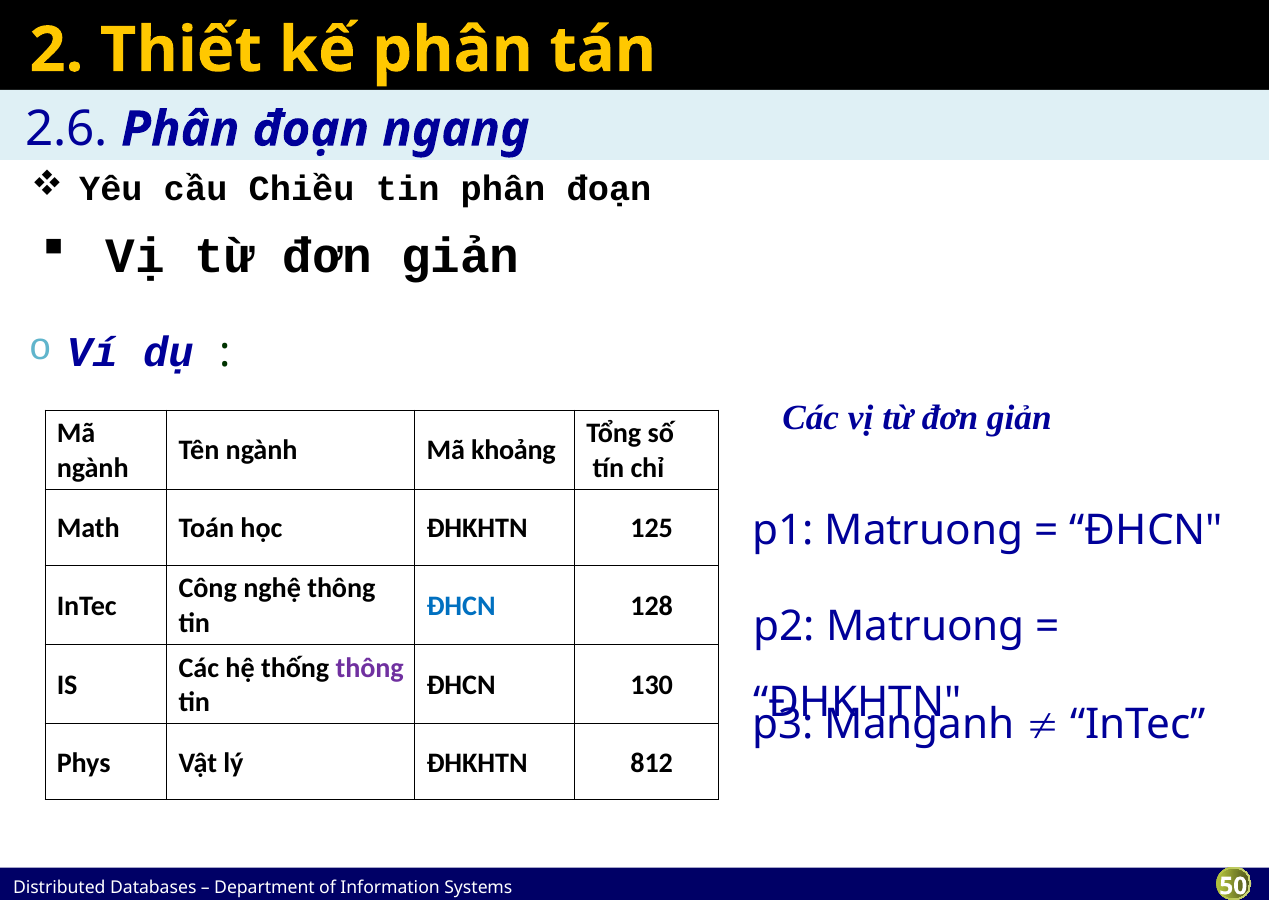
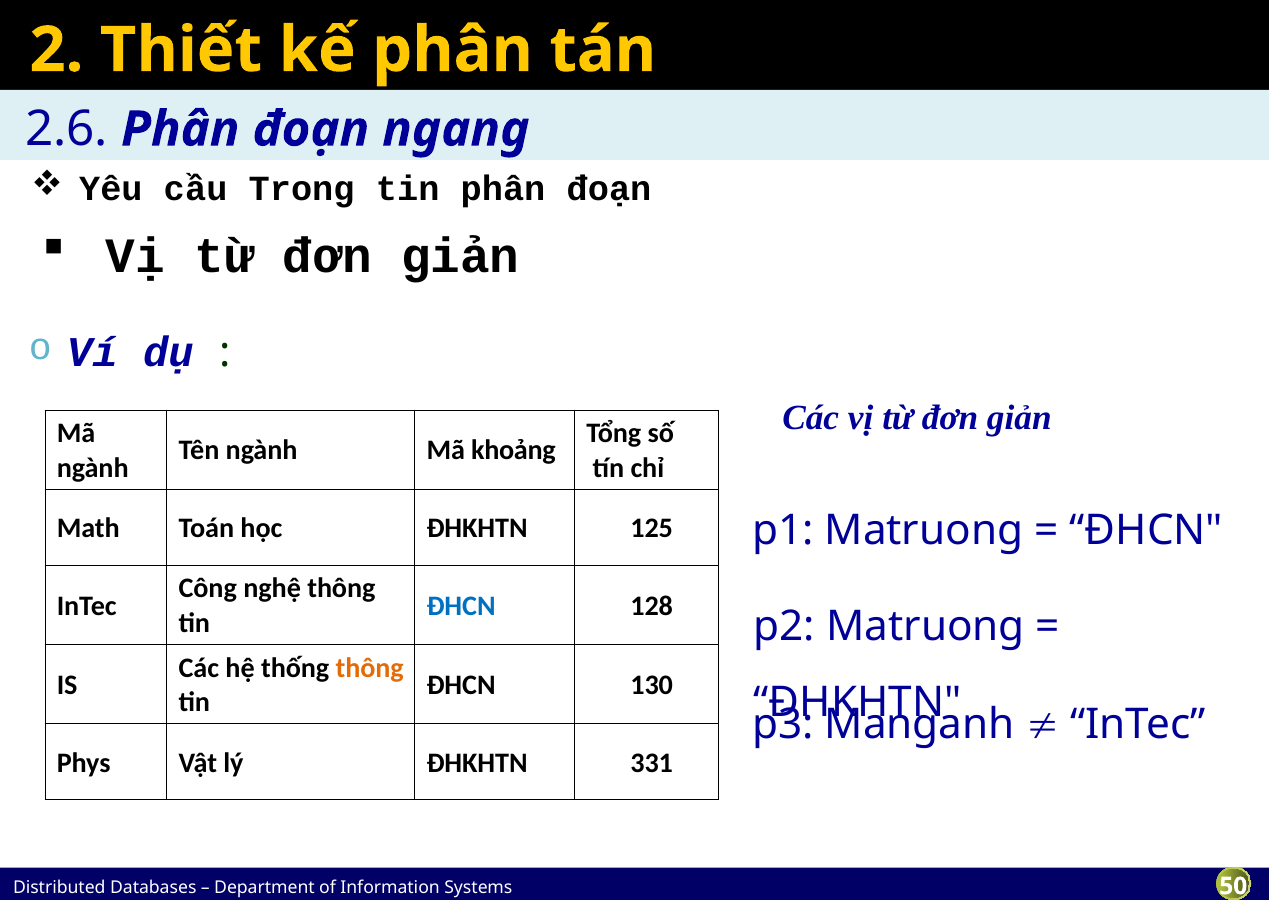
Chiều: Chiều -> Trong
thông at (370, 667) colour: purple -> orange
812: 812 -> 331
